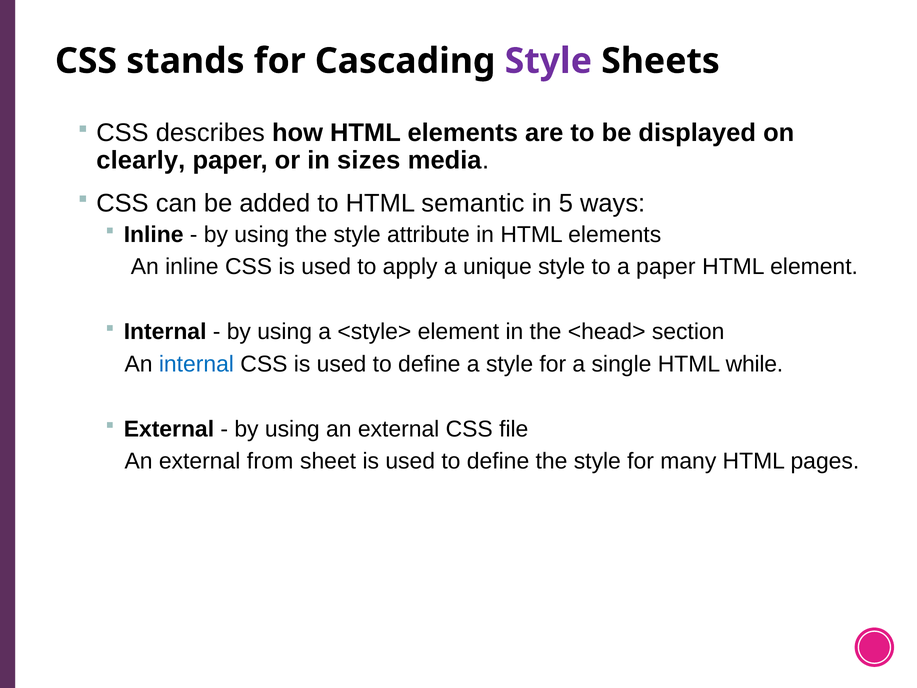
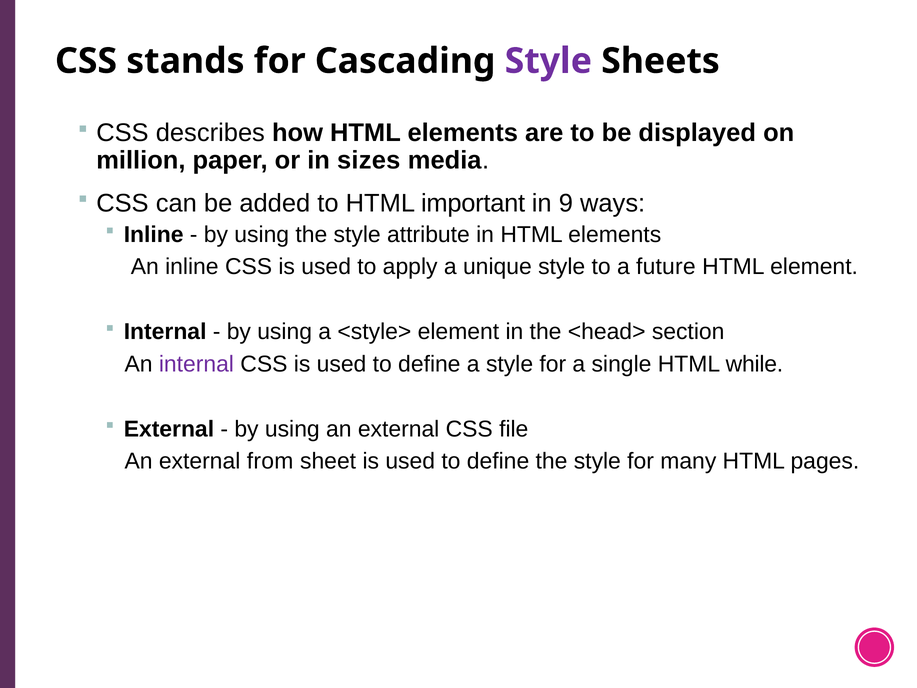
clearly: clearly -> million
semantic: semantic -> important
5: 5 -> 9
a paper: paper -> future
internal at (196, 364) colour: blue -> purple
